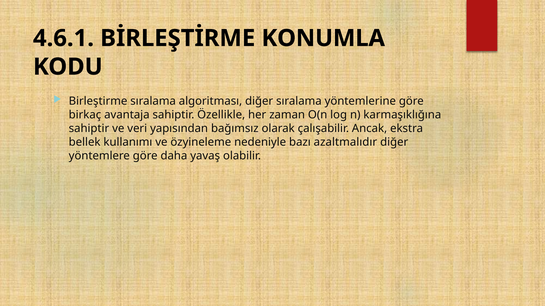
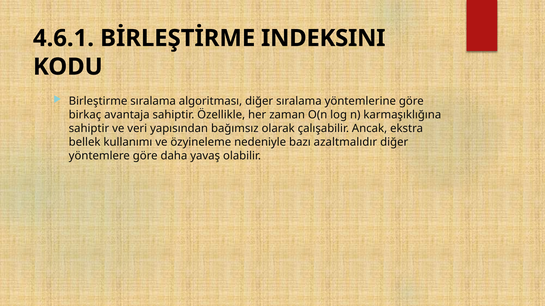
KONUMLA: KONUMLA -> INDEKSINI
